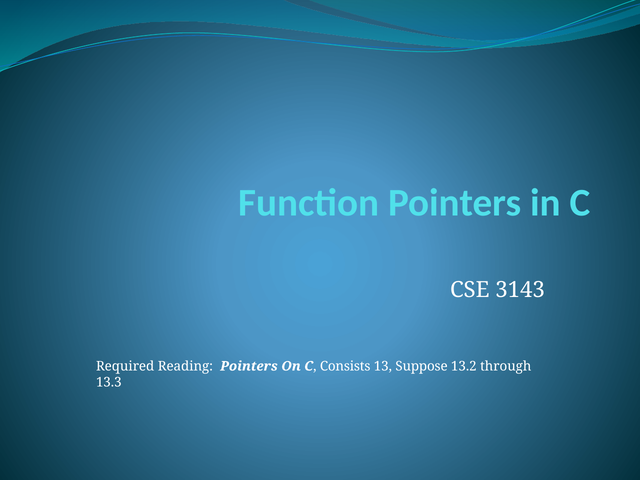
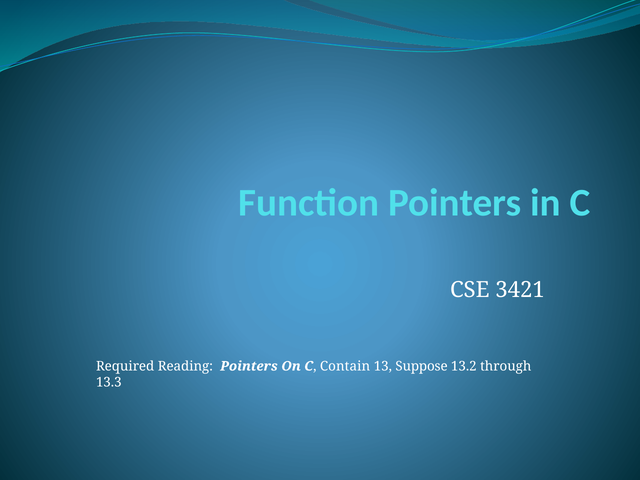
3143: 3143 -> 3421
Consists: Consists -> Contain
